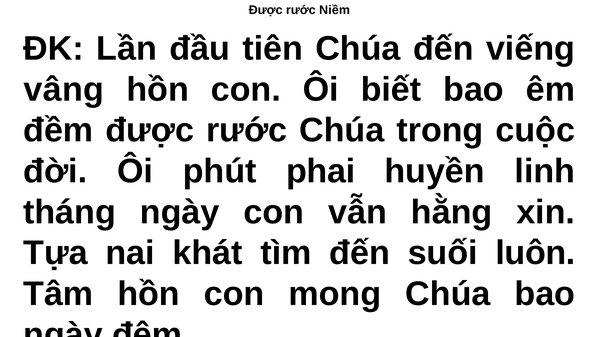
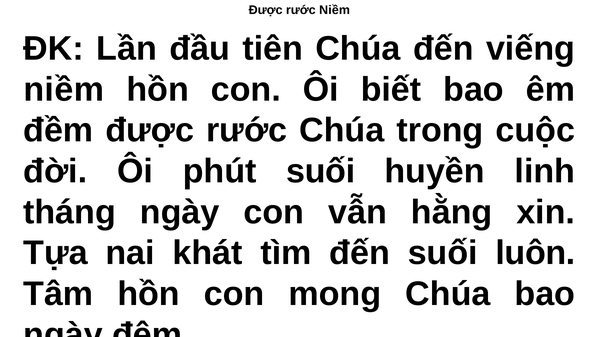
vâng at (64, 89): vâng -> niềm
phút phai: phai -> suối
